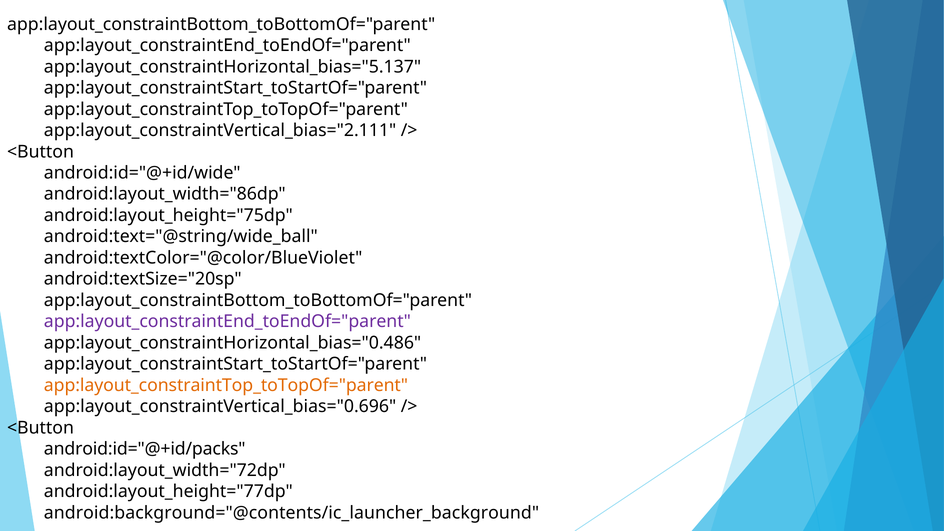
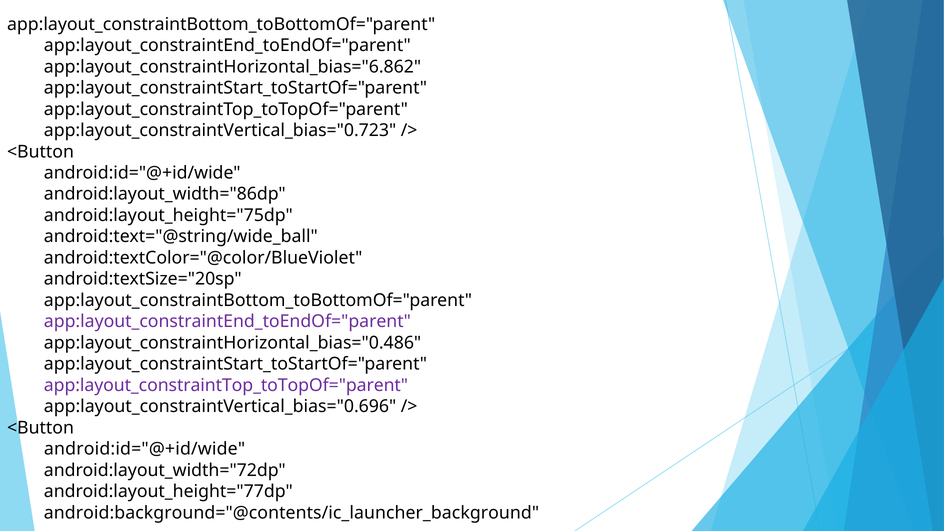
app:layout_constraintHorizontal_bias="5.137: app:layout_constraintHorizontal_bias="5.137 -> app:layout_constraintHorizontal_bias="6.862
app:layout_constraintVertical_bias="2.111: app:layout_constraintVertical_bias="2.111 -> app:layout_constraintVertical_bias="0.723
app:layout_constraintTop_toTopOf="parent at (226, 385) colour: orange -> purple
android:id="@+id/packs at (145, 449): android:id="@+id/packs -> android:id="@+id/wide
